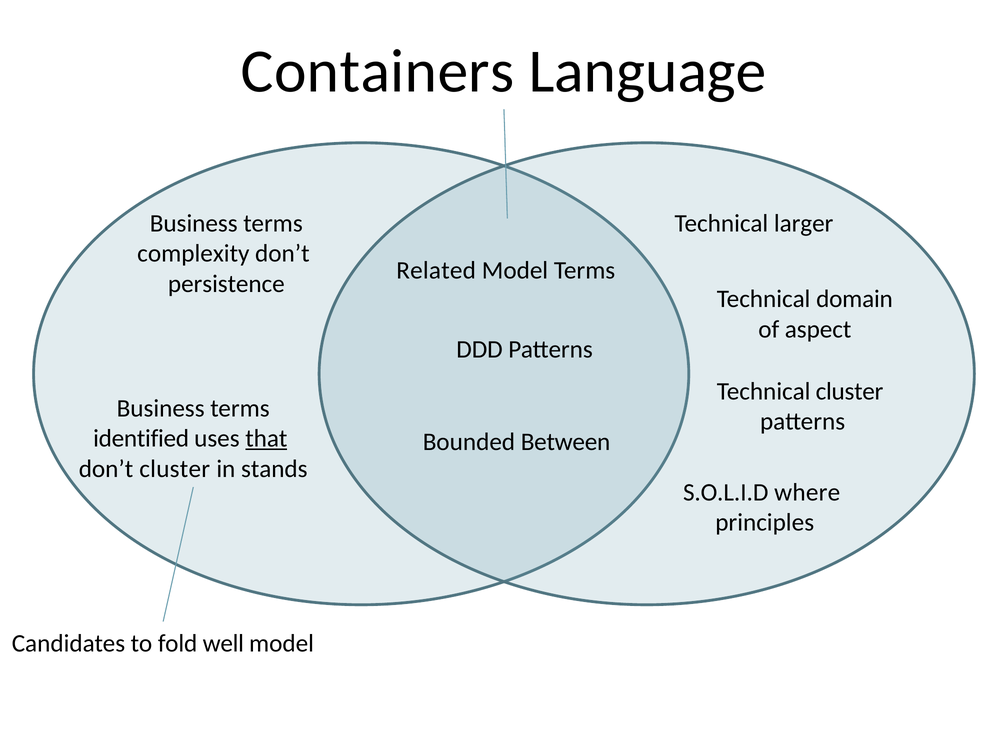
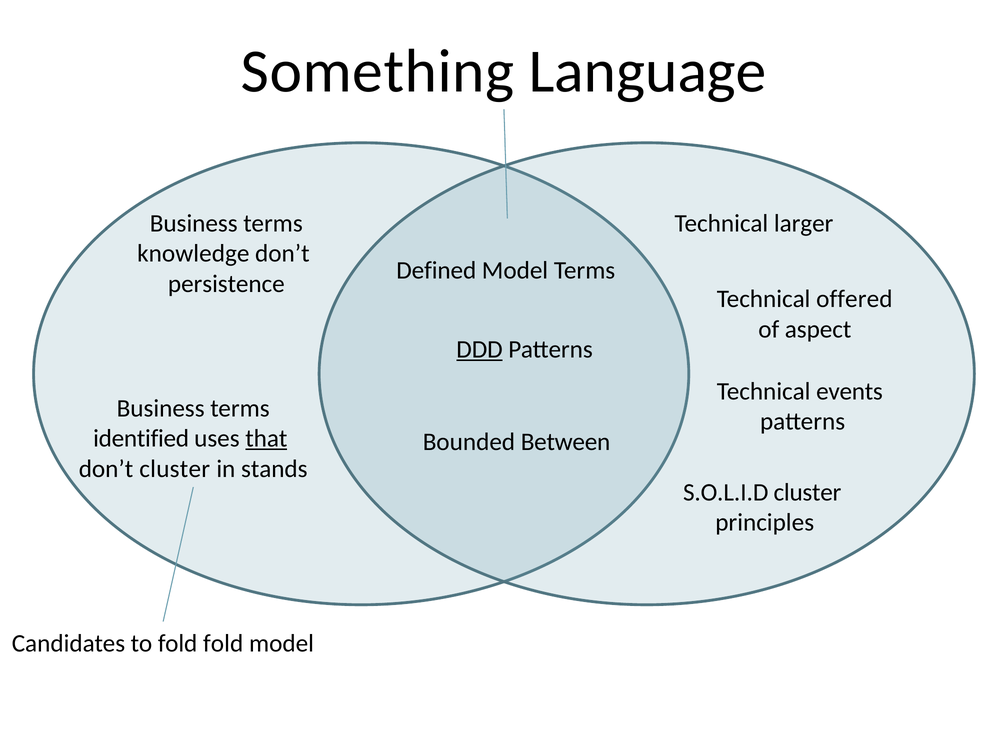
Containers: Containers -> Something
complexity: complexity -> knowledge
Related: Related -> Defined
domain: domain -> offered
DDD underline: none -> present
Technical cluster: cluster -> events
S.O.L.I.D where: where -> cluster
fold well: well -> fold
